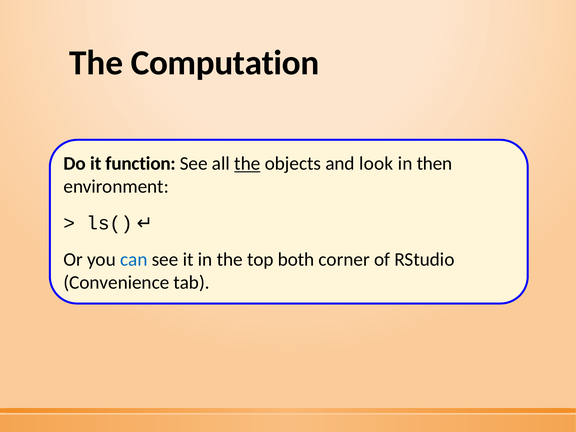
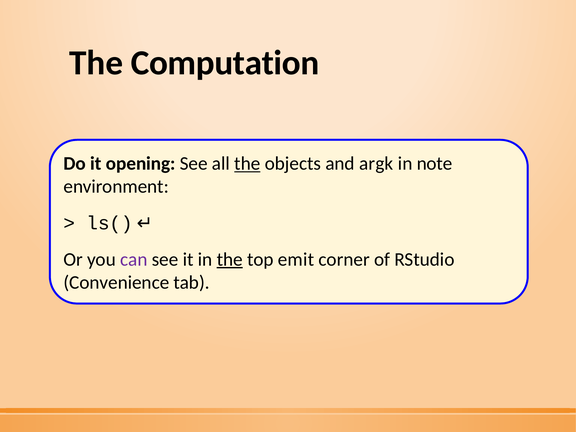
function: function -> opening
look: look -> argk
then: then -> note
can colour: blue -> purple
the at (230, 259) underline: none -> present
both: both -> emit
